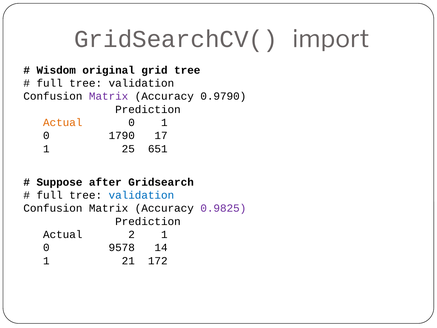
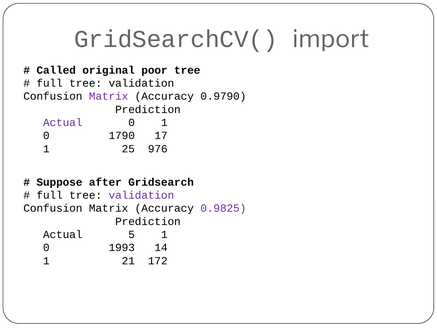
Wisdom: Wisdom -> Called
grid: grid -> poor
Actual at (63, 123) colour: orange -> purple
651: 651 -> 976
validation at (141, 195) colour: blue -> purple
2: 2 -> 5
9578: 9578 -> 1993
